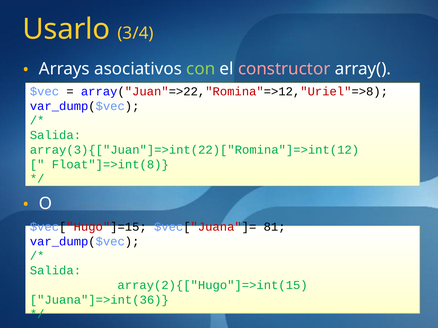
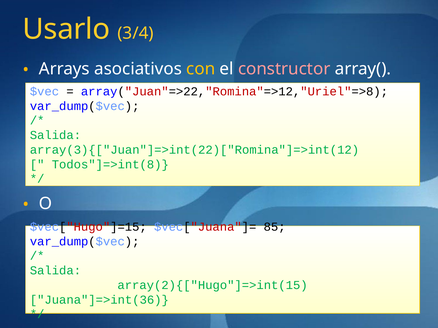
con colour: light green -> yellow
Float"]=>int(8: Float"]=>int(8 -> Todos"]=>int(8
81: 81 -> 85
